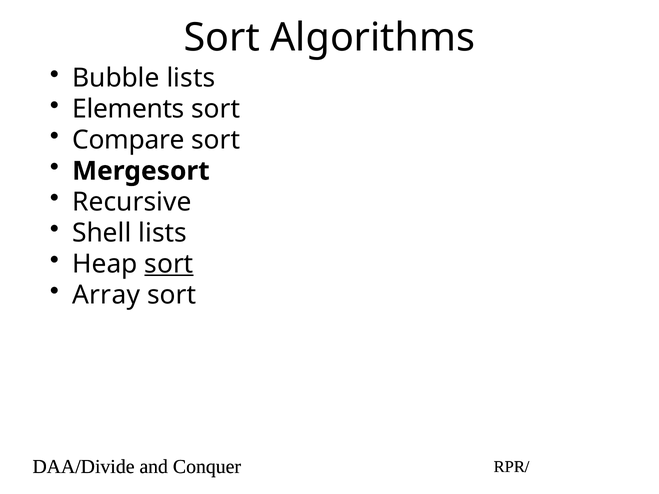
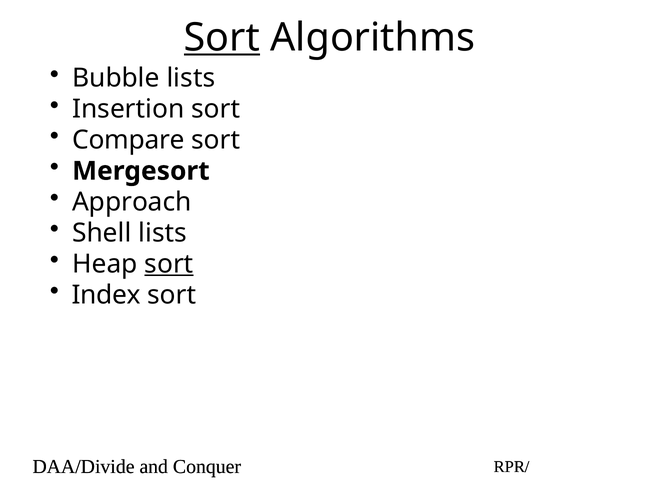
Sort at (222, 38) underline: none -> present
Elements: Elements -> Insertion
Recursive: Recursive -> Approach
Array: Array -> Index
